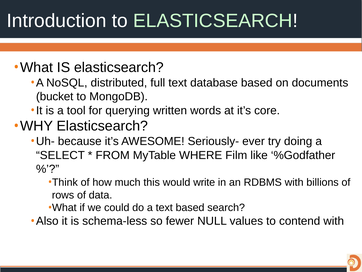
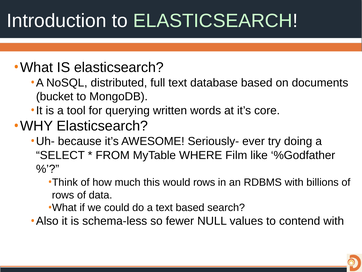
would write: write -> rows
